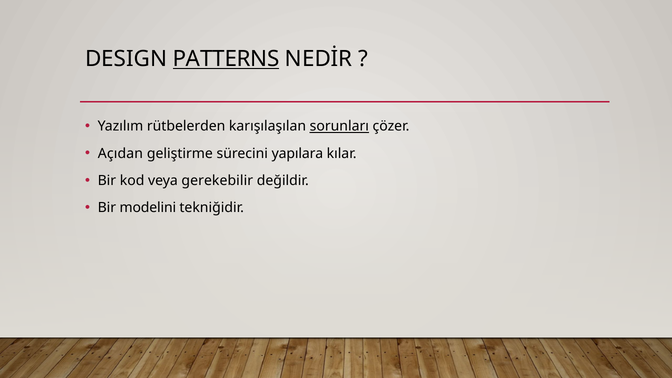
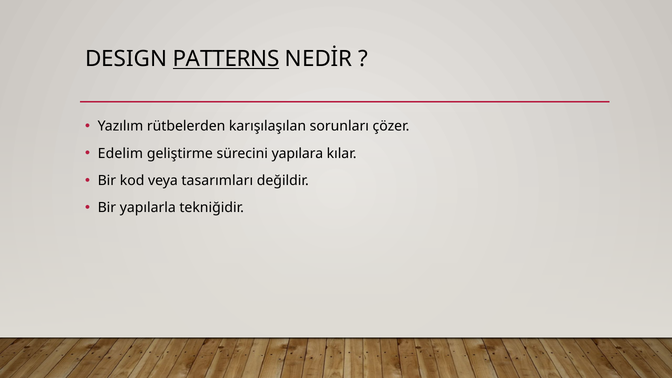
sorunları underline: present -> none
Açıdan: Açıdan -> Edelim
gerekebilir: gerekebilir -> tasarımları
modelini: modelini -> yapılarla
